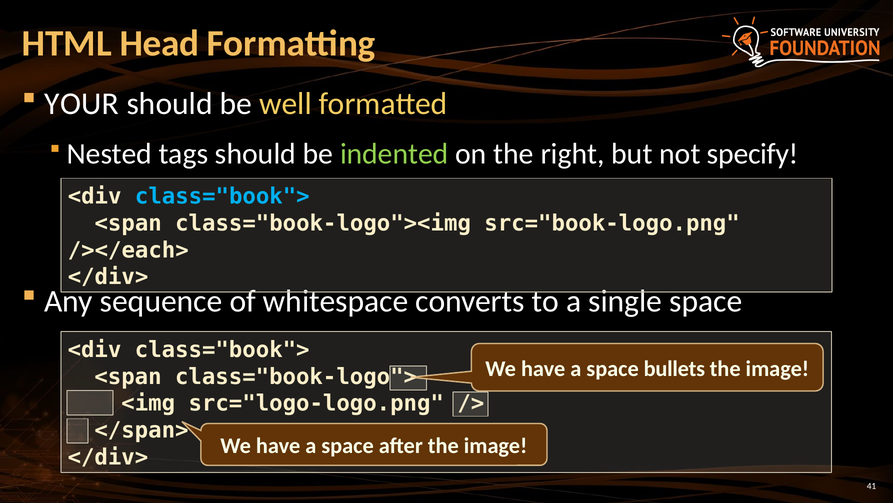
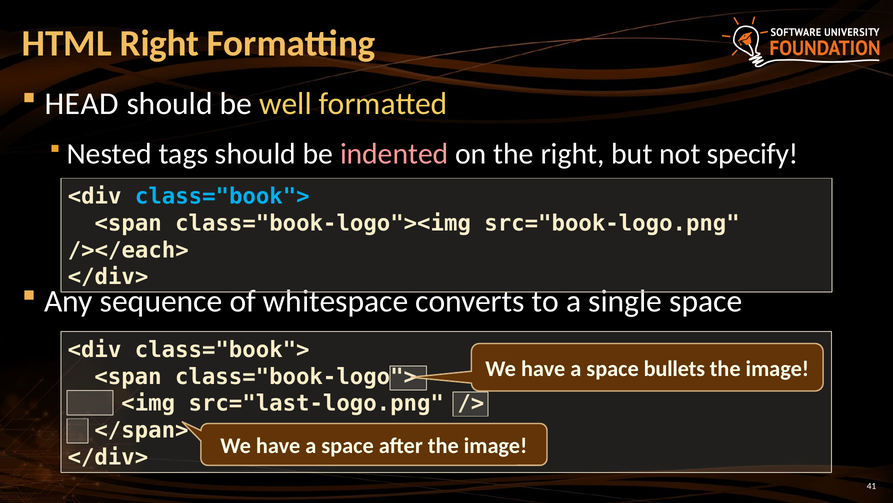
HTML Head: Head -> Right
YOUR: YOUR -> HEAD
indented colour: light green -> pink
src="logo-logo.png: src="logo-logo.png -> src="last-logo.png
